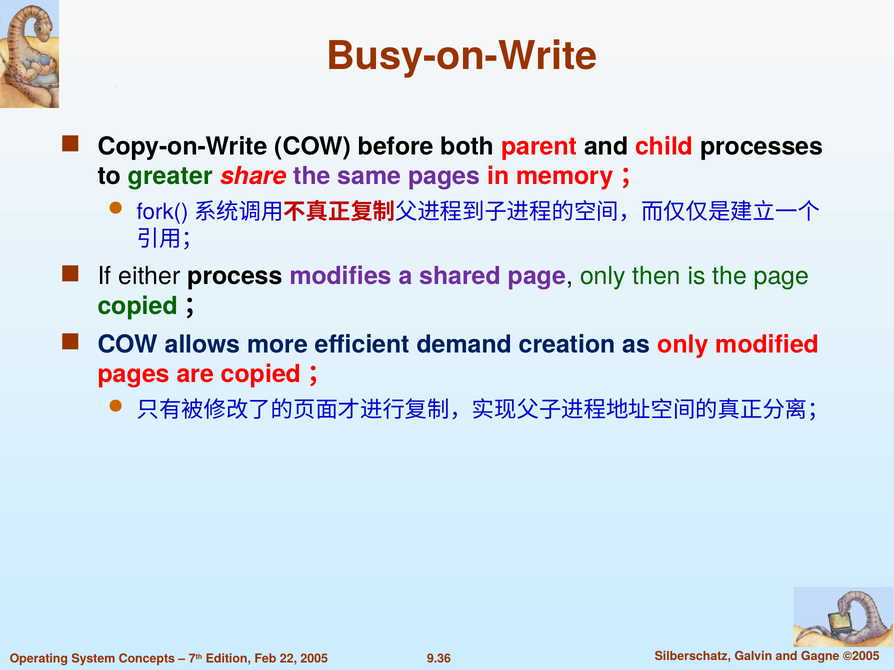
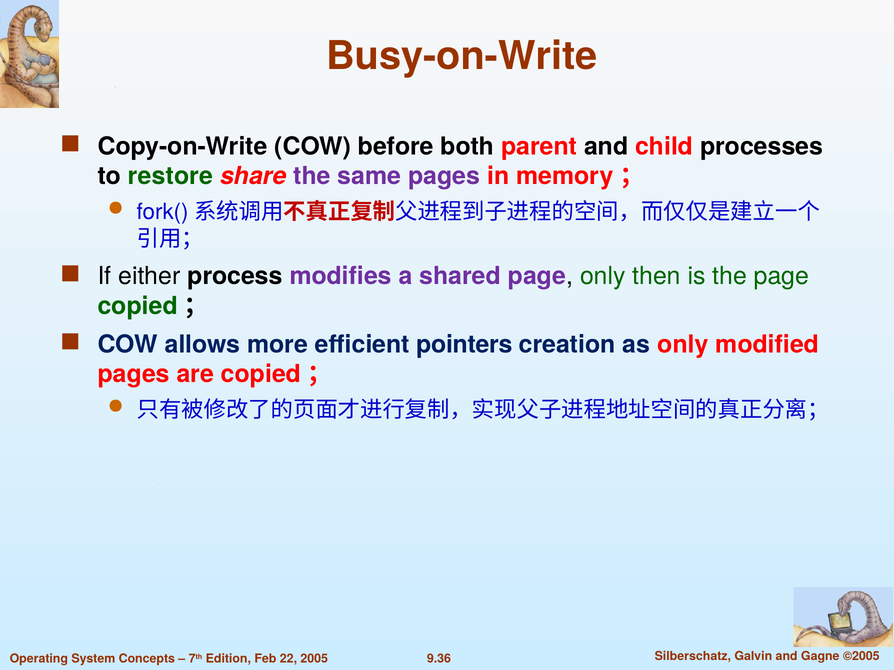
greater: greater -> restore
demand: demand -> pointers
